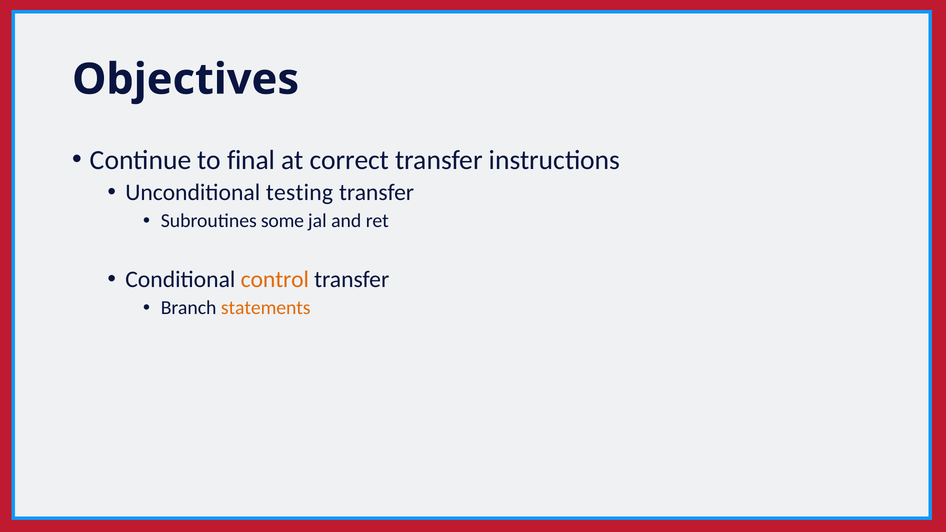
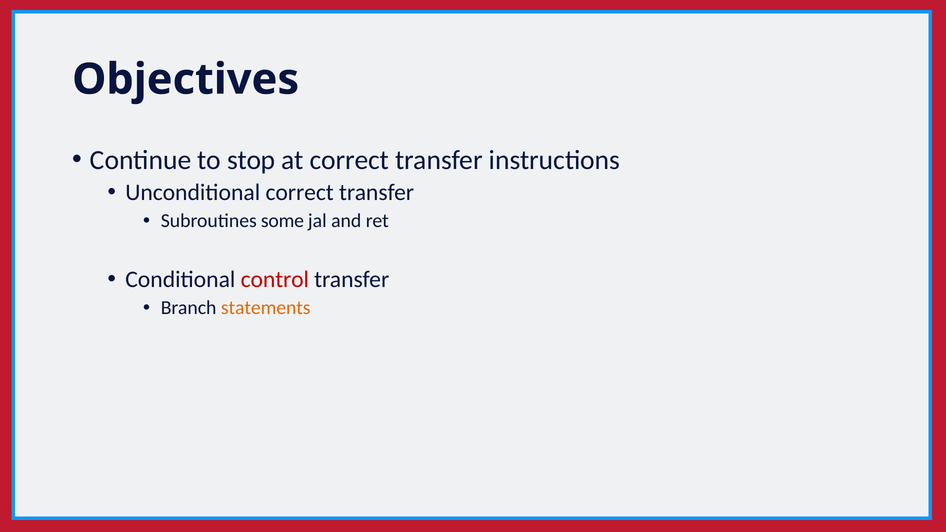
final: final -> stop
Unconditional testing: testing -> correct
control colour: orange -> red
